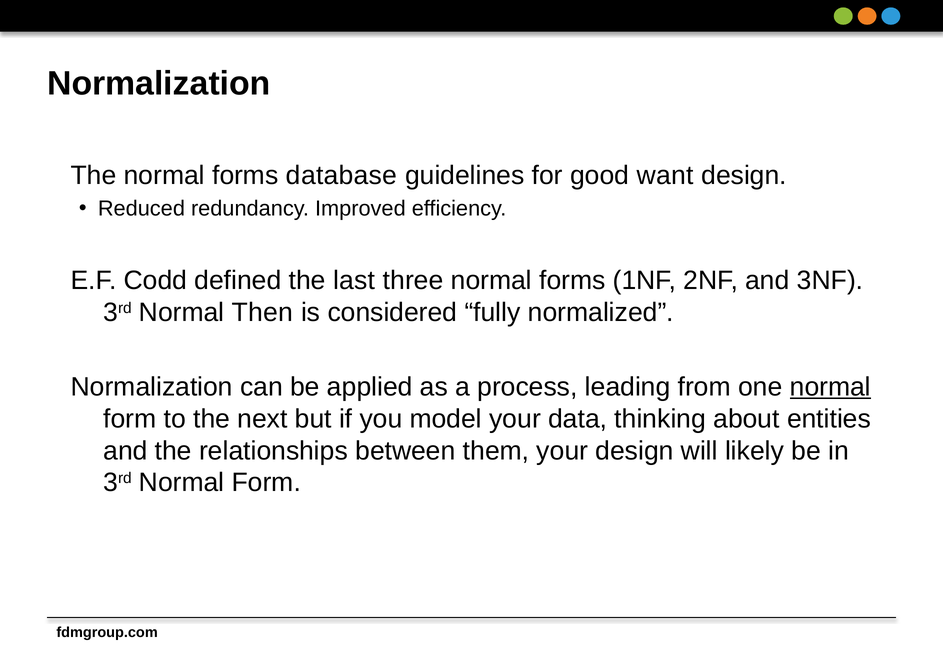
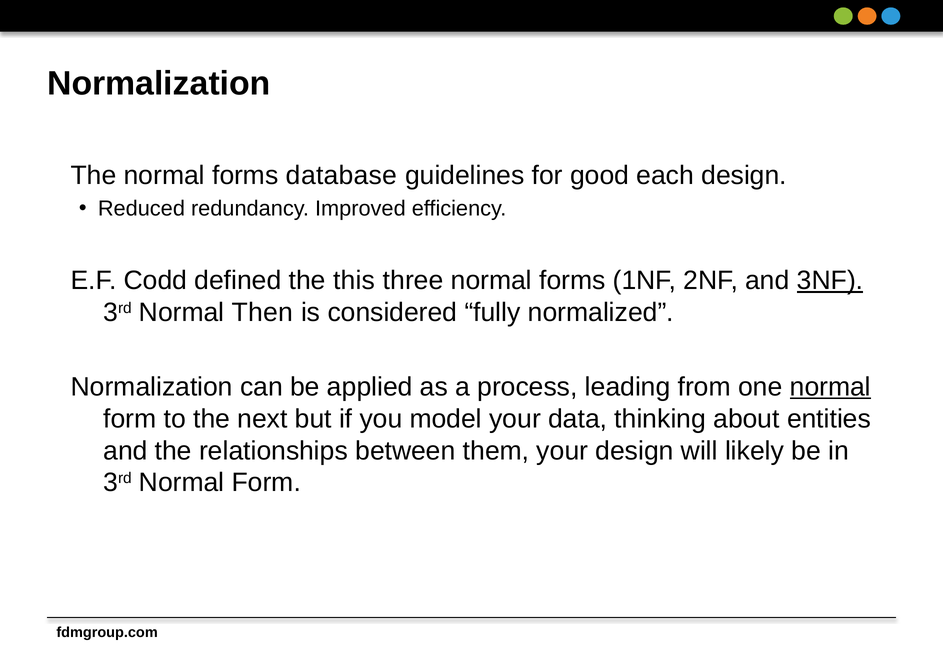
want: want -> each
last: last -> this
3NF underline: none -> present
